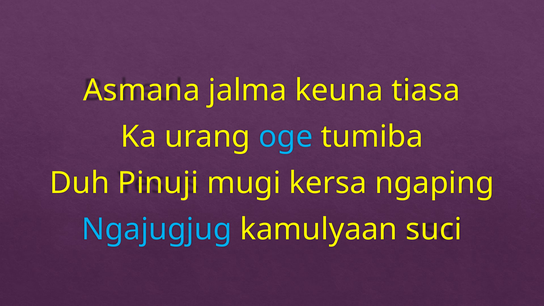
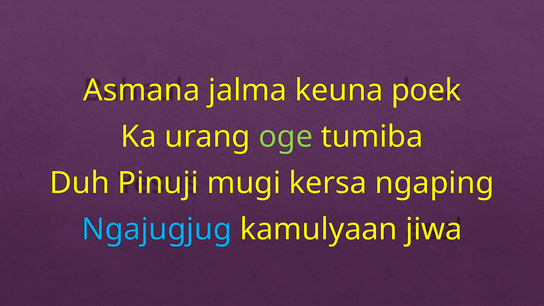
tiasa: tiasa -> poek
oge colour: light blue -> light green
suci: suci -> jiwa
